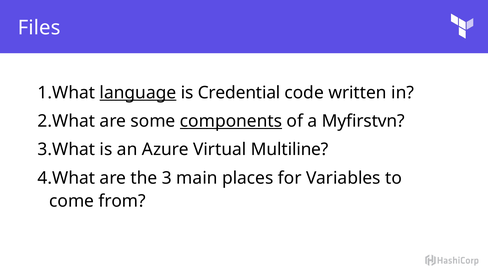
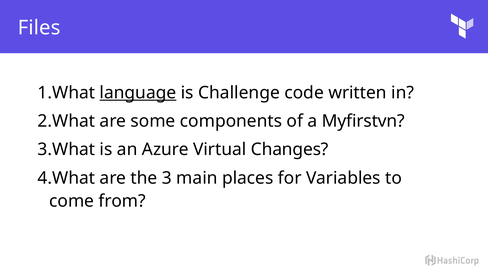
Credential: Credential -> Challenge
components underline: present -> none
Multiline: Multiline -> Changes
